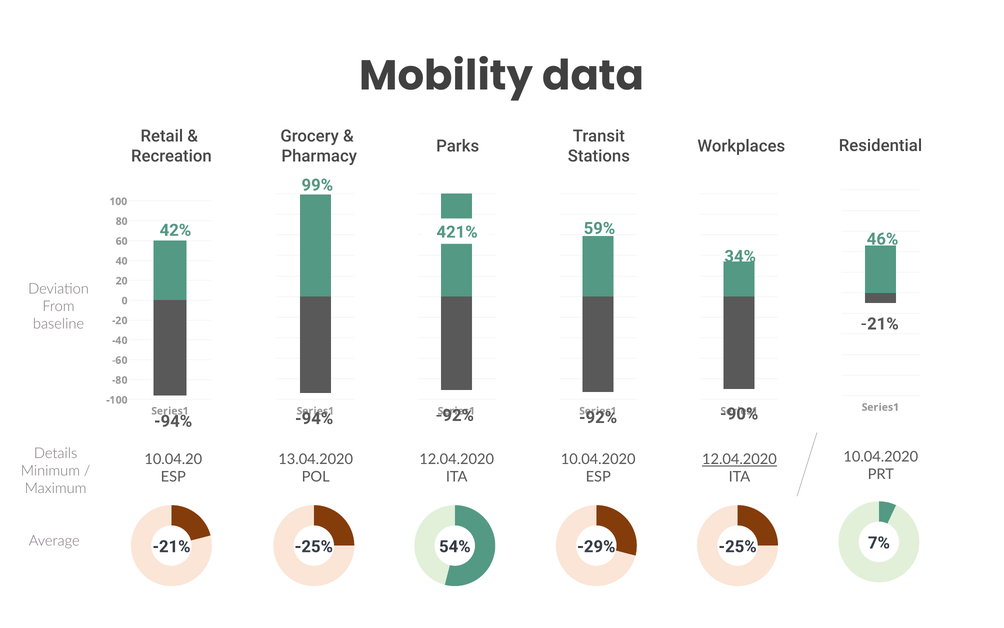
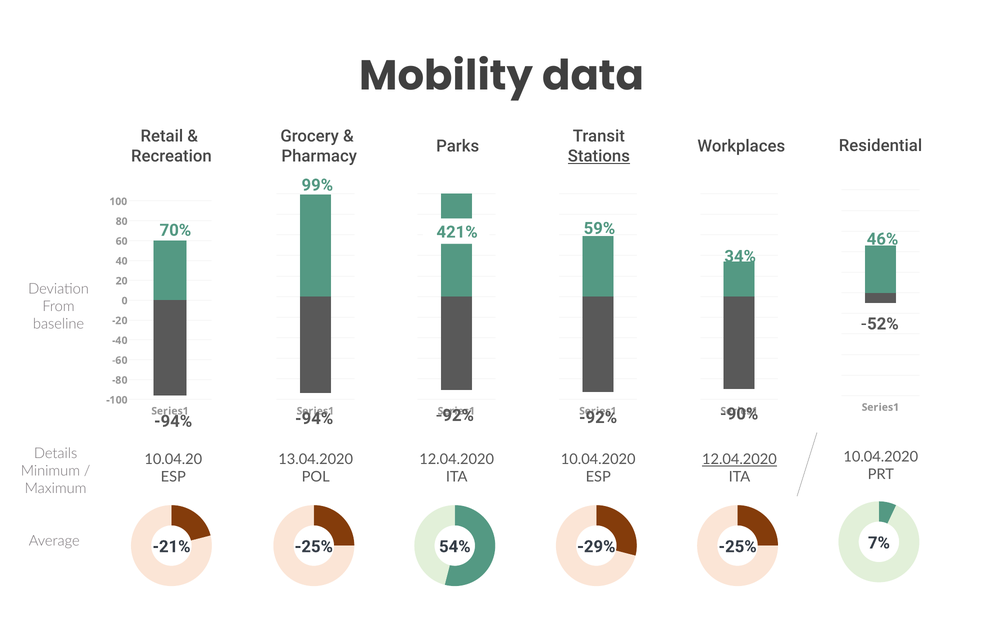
Stations underline: none -> present
42%: 42% -> 70%
-21% at (880, 324): -21% -> -52%
